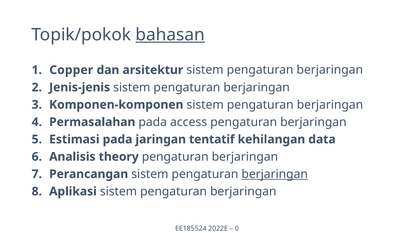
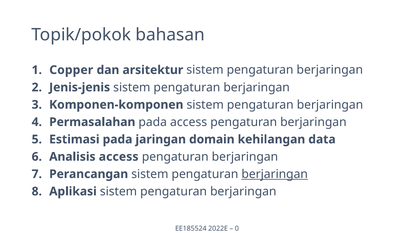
bahasan underline: present -> none
tentatif: tentatif -> domain
Analisis theory: theory -> access
